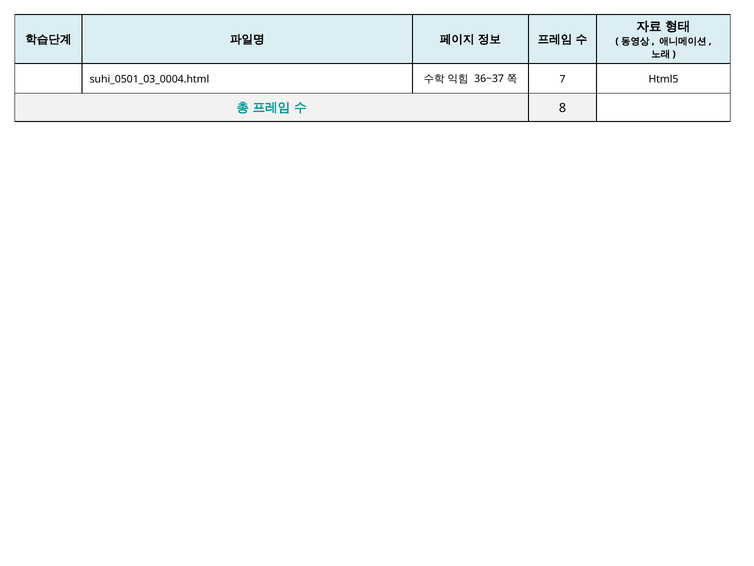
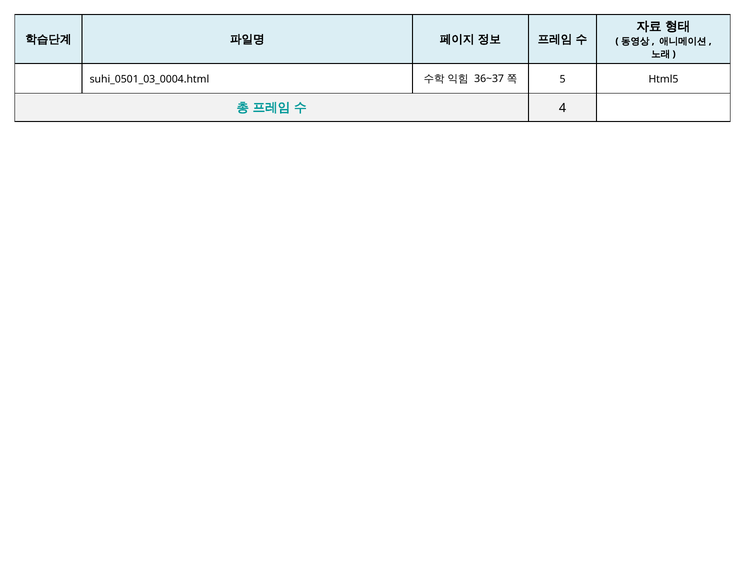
7: 7 -> 5
8: 8 -> 4
